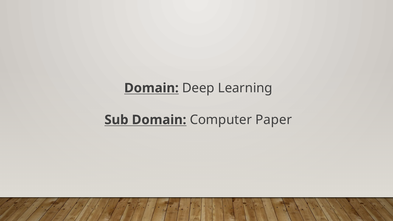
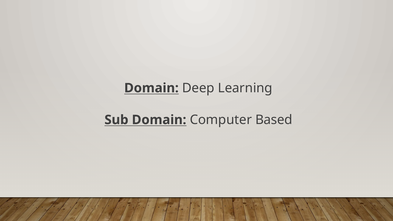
Paper: Paper -> Based
